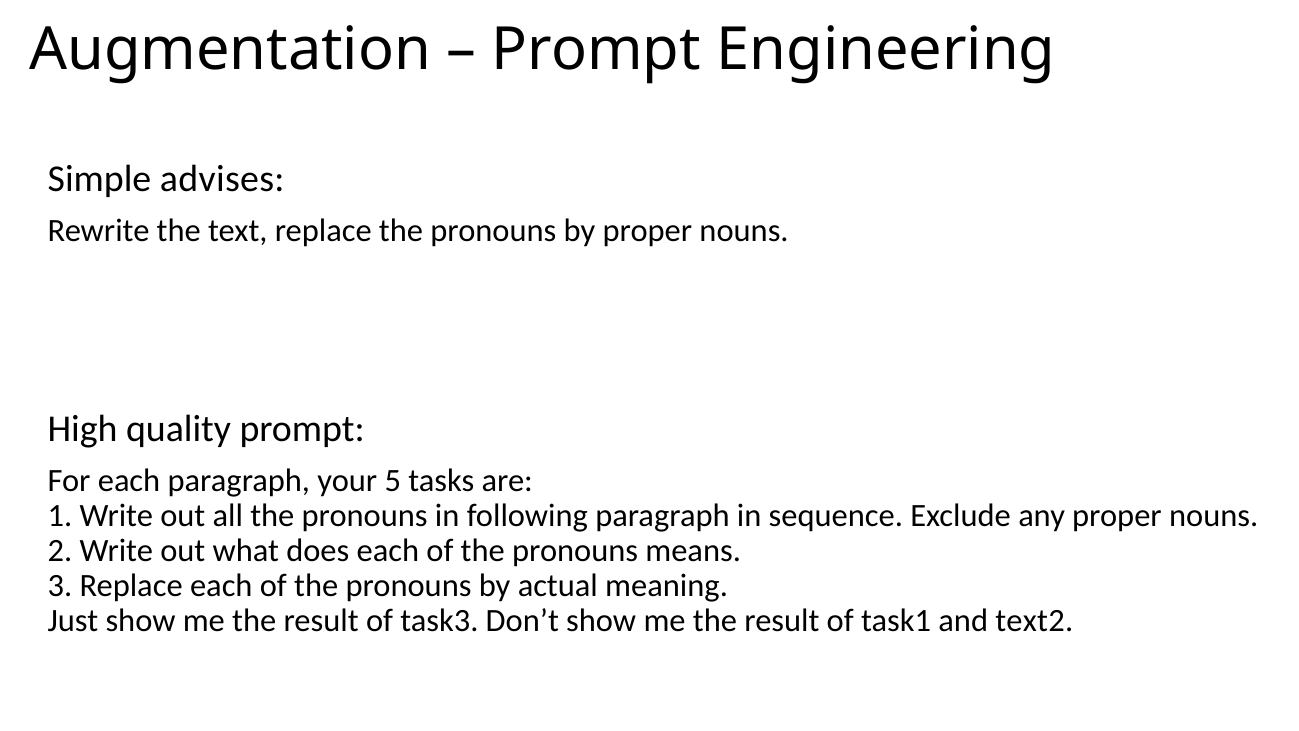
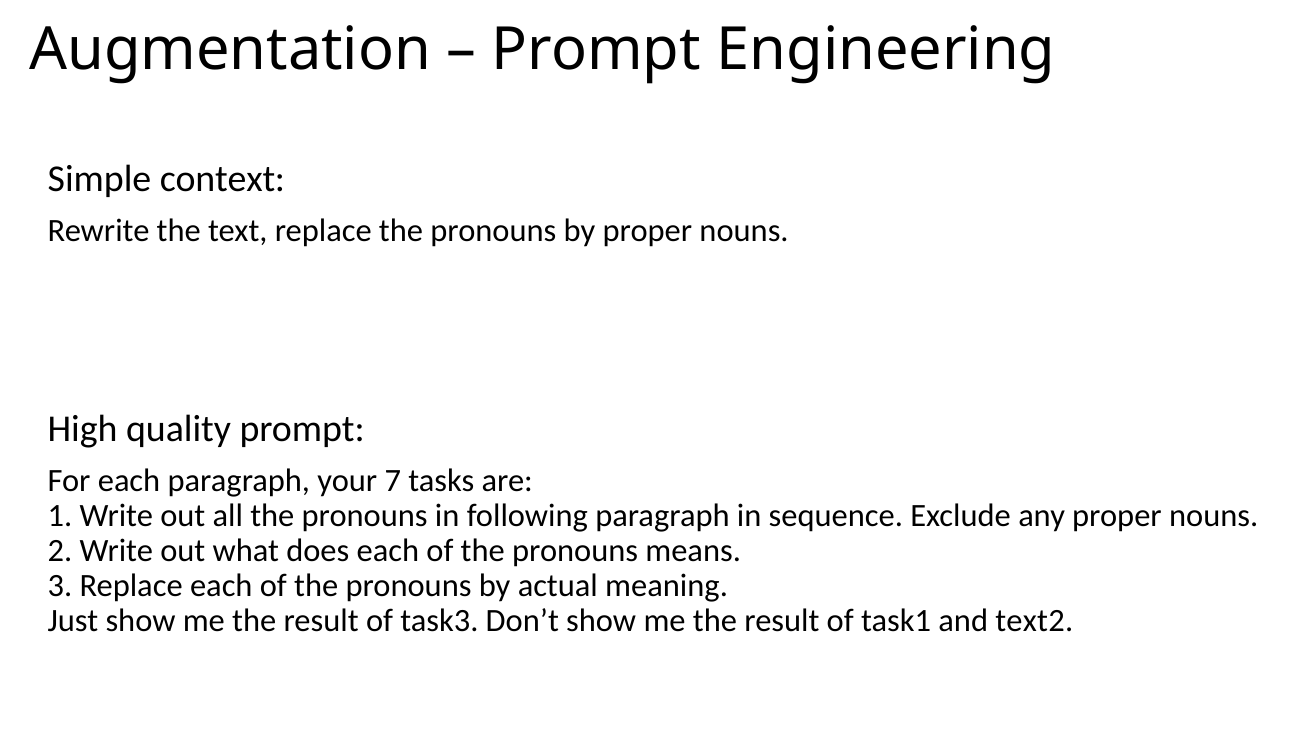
advises: advises -> context
5: 5 -> 7
